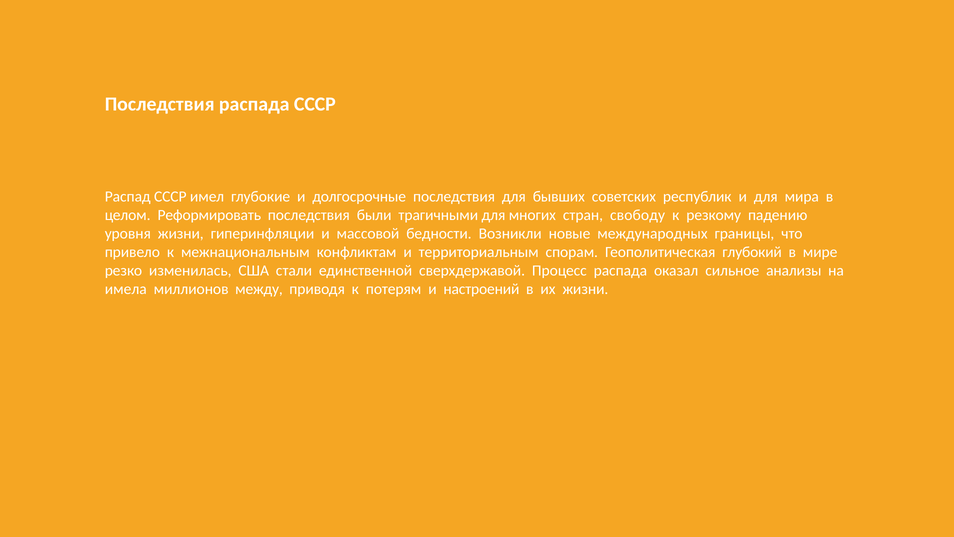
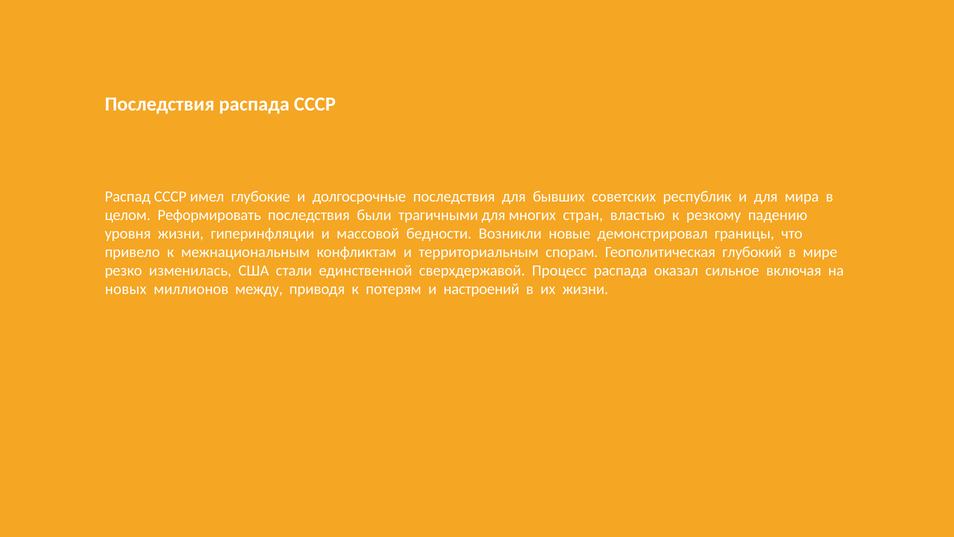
свободу: свободу -> властью
международных: международных -> демонстрировал
анализы: анализы -> включая
имела: имела -> новых
